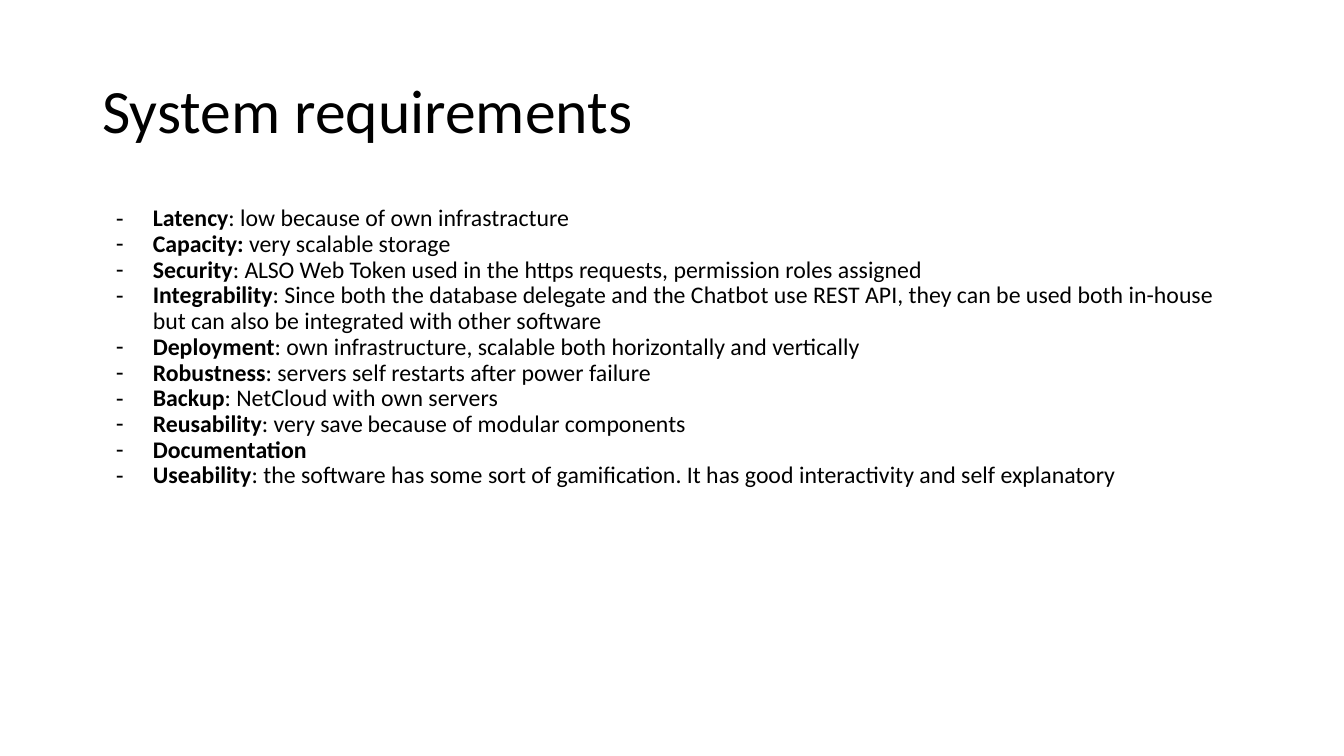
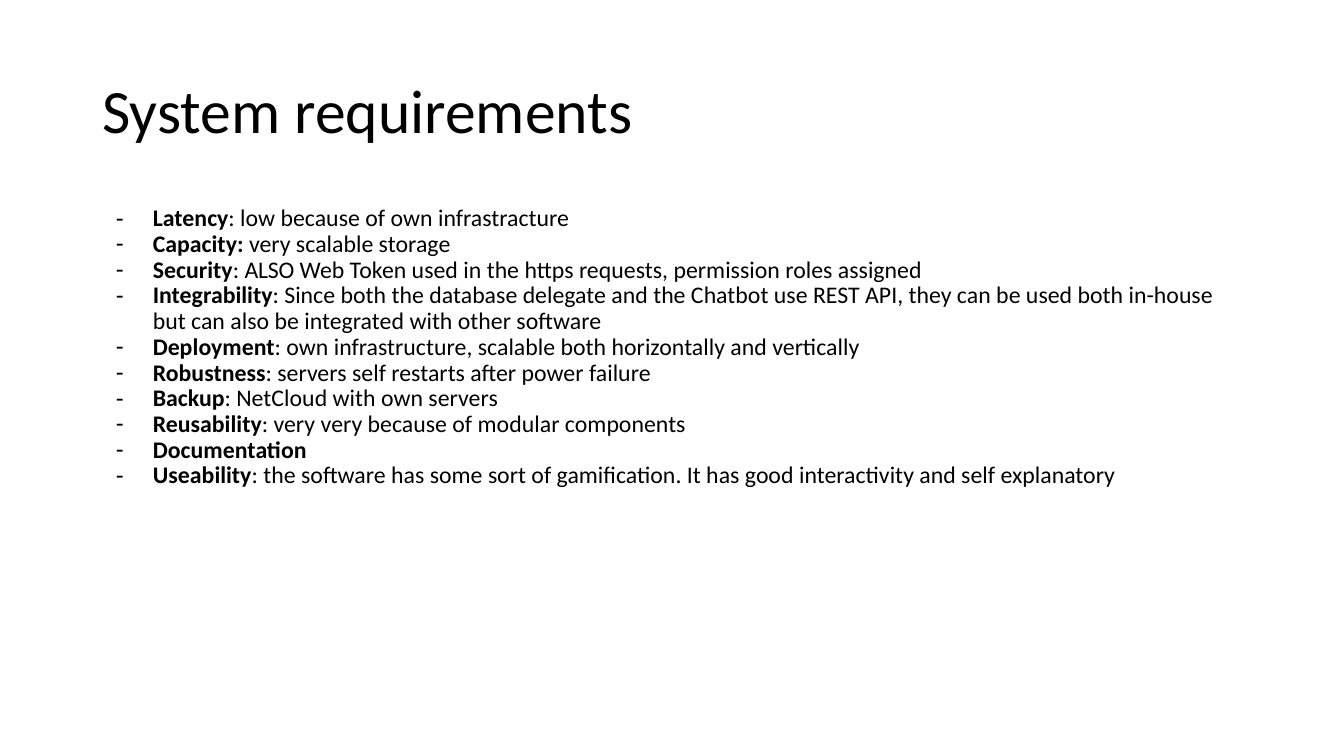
very save: save -> very
